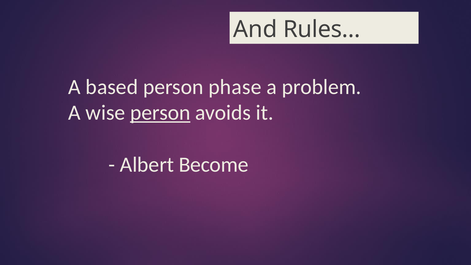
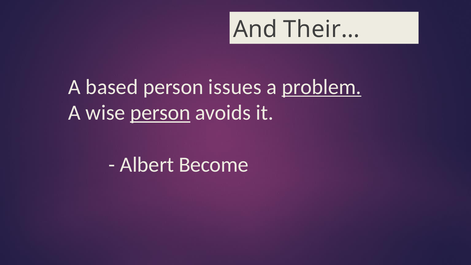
Rules…: Rules… -> Their…
phase: phase -> issues
problem underline: none -> present
